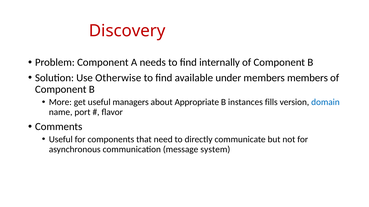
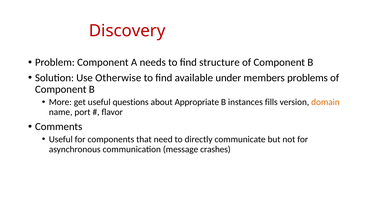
internally: internally -> structure
members members: members -> problems
managers: managers -> questions
domain colour: blue -> orange
system: system -> crashes
